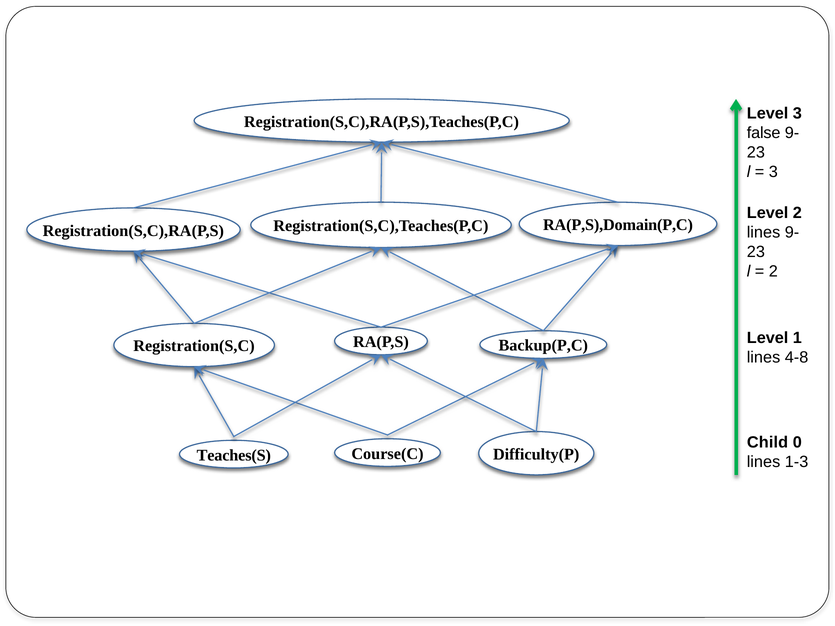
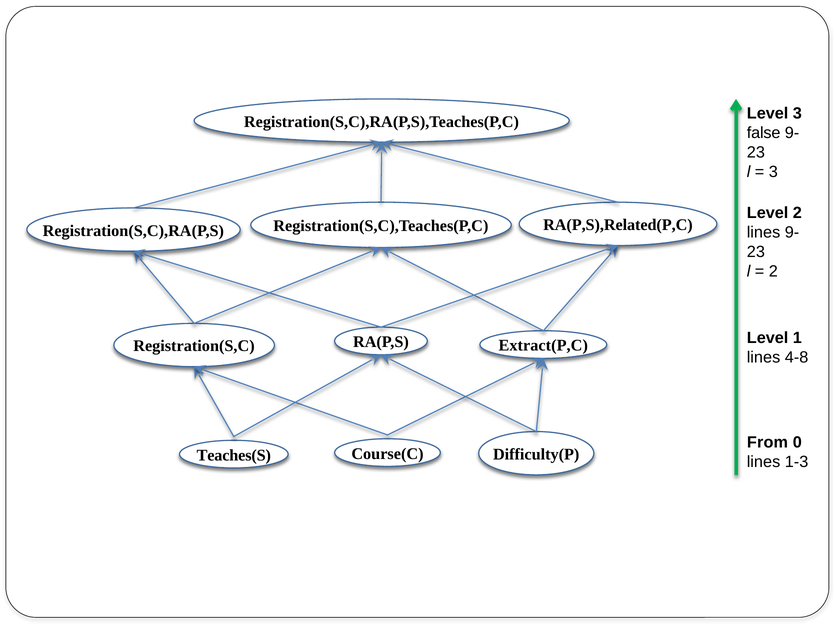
RA(P,S),Domain(P,C: RA(P,S),Domain(P,C -> RA(P,S),Related(P,C
Backup(P,C: Backup(P,C -> Extract(P,C
Child: Child -> From
